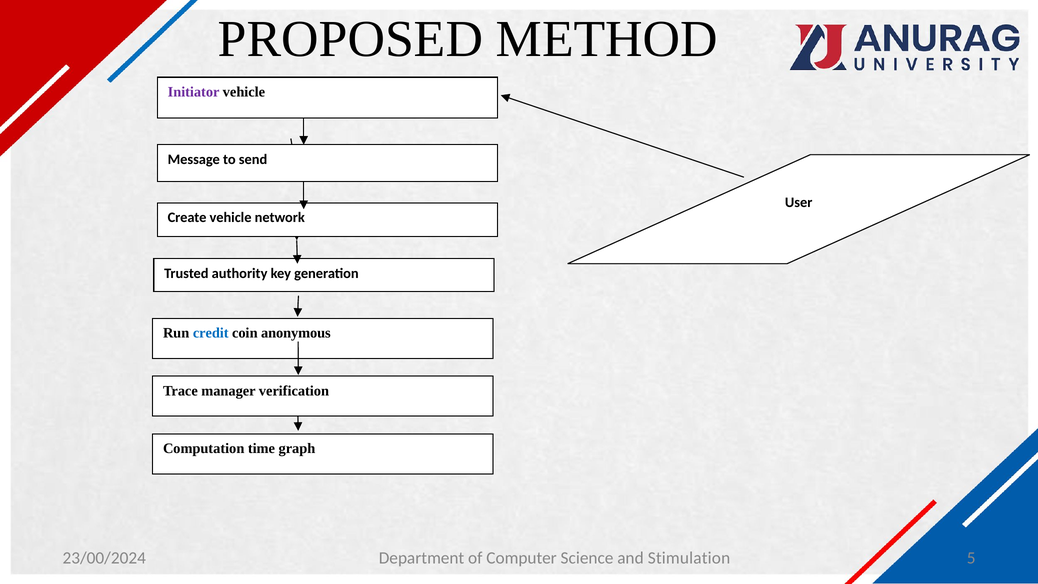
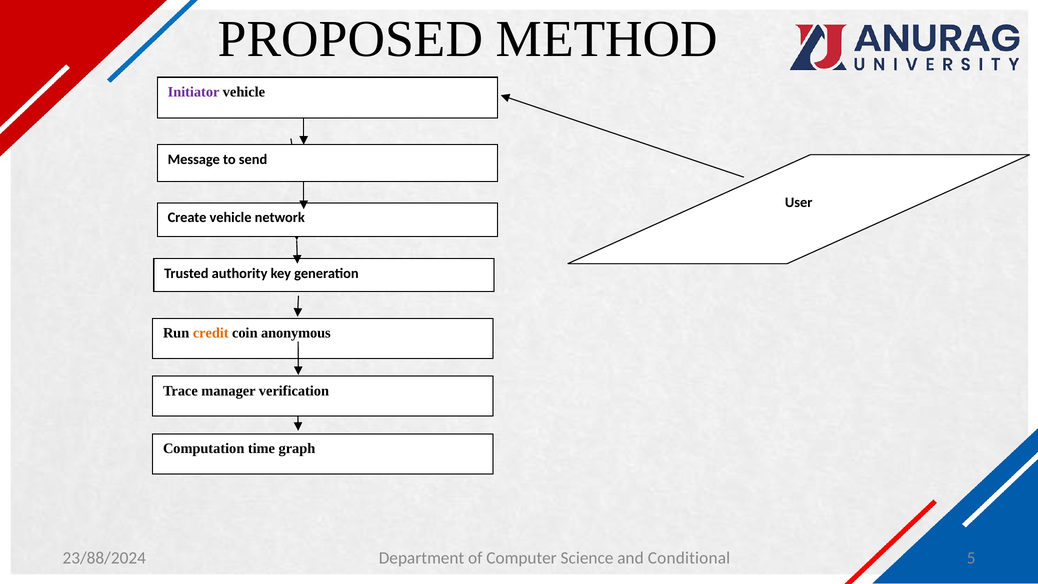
credit colour: blue -> orange
23/00/2024: 23/00/2024 -> 23/88/2024
Stimulation: Stimulation -> Conditional
